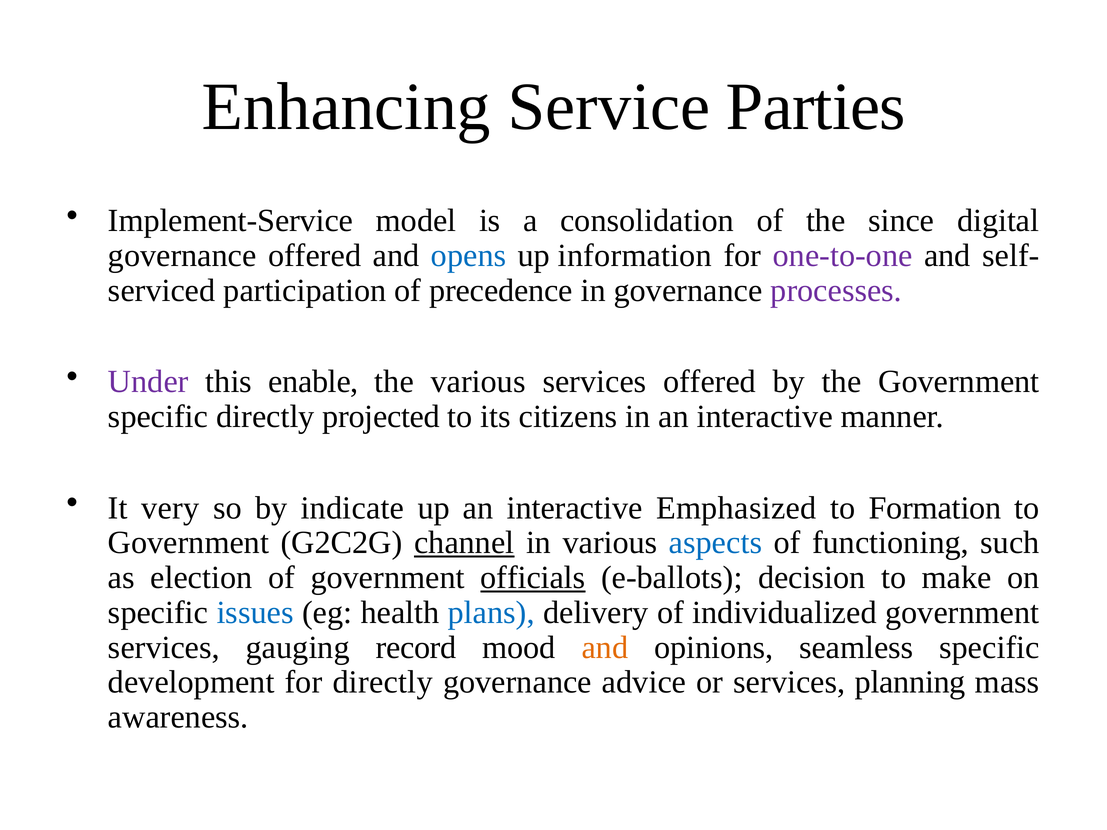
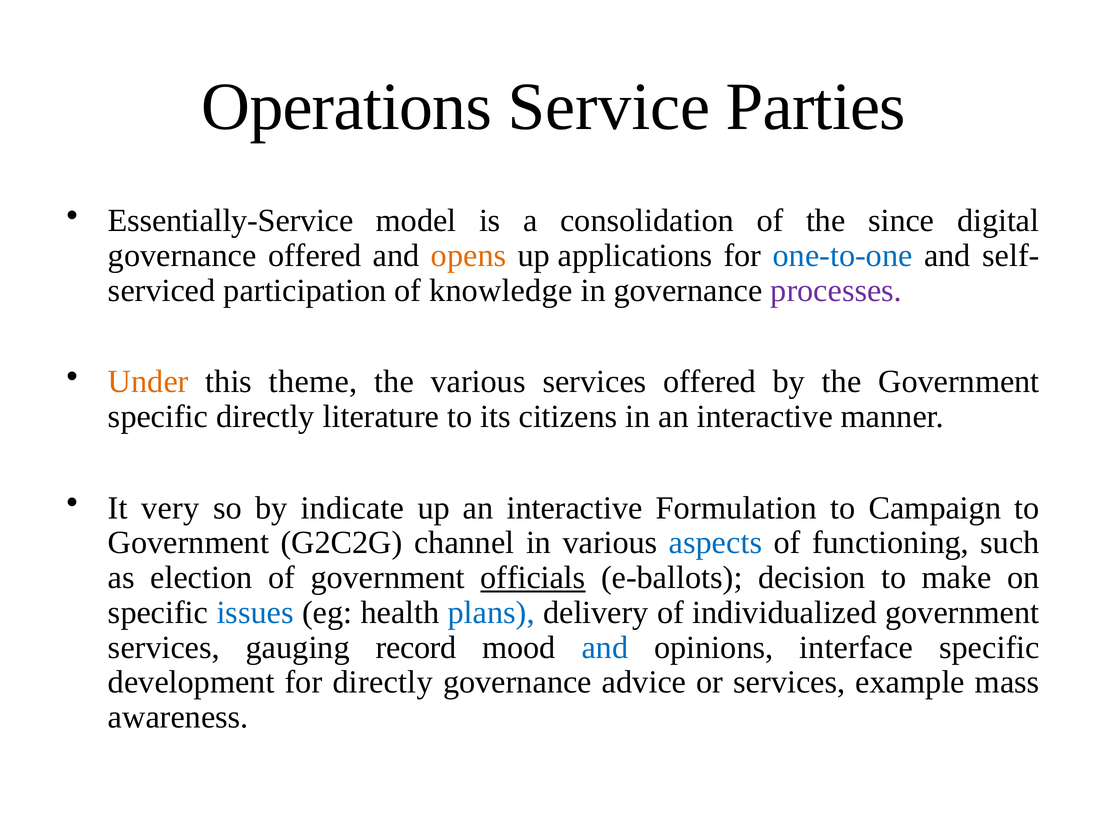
Enhancing: Enhancing -> Operations
Implement-Service: Implement-Service -> Essentially-Service
opens colour: blue -> orange
information: information -> applications
one-to-one colour: purple -> blue
precedence: precedence -> knowledge
Under colour: purple -> orange
enable: enable -> theme
projected: projected -> literature
Emphasized: Emphasized -> Formulation
Formation: Formation -> Campaign
channel underline: present -> none
and at (605, 648) colour: orange -> blue
seamless: seamless -> interface
planning: planning -> example
